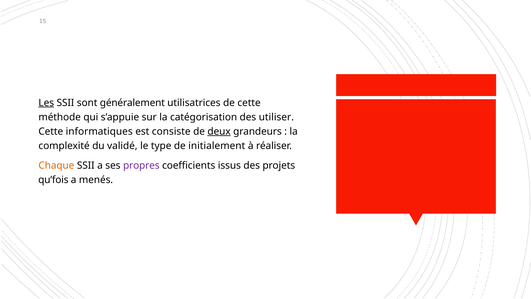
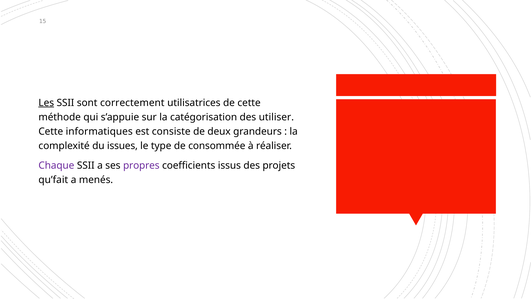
généralement: généralement -> correctement
deux underline: present -> none
validé: validé -> issues
initialement: initialement -> consommée
Chaque colour: orange -> purple
qu’fois: qu’fois -> qu’fait
